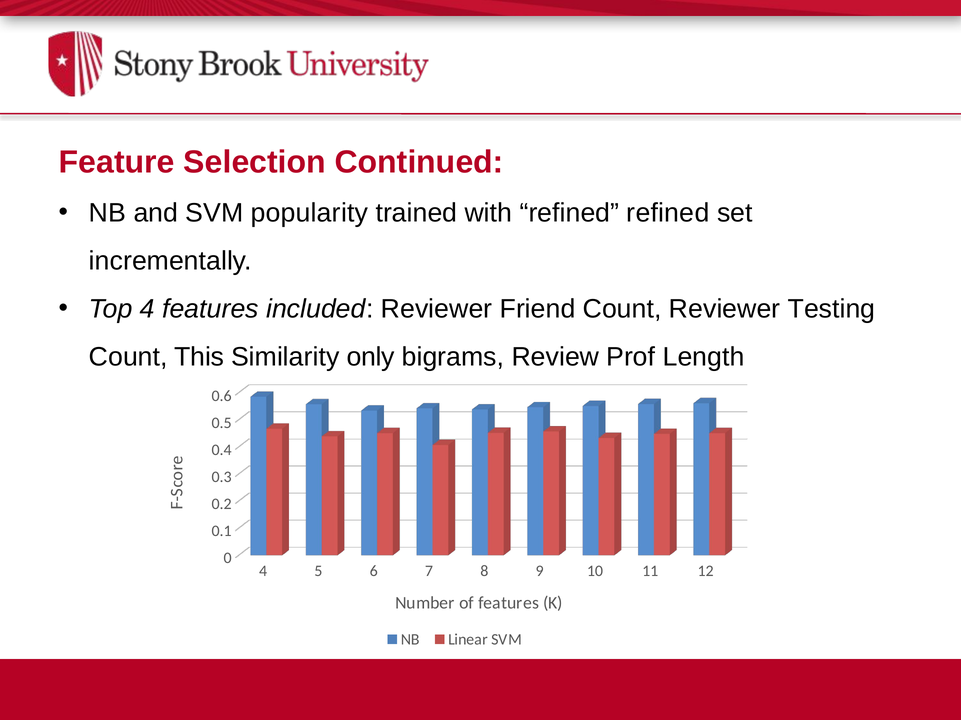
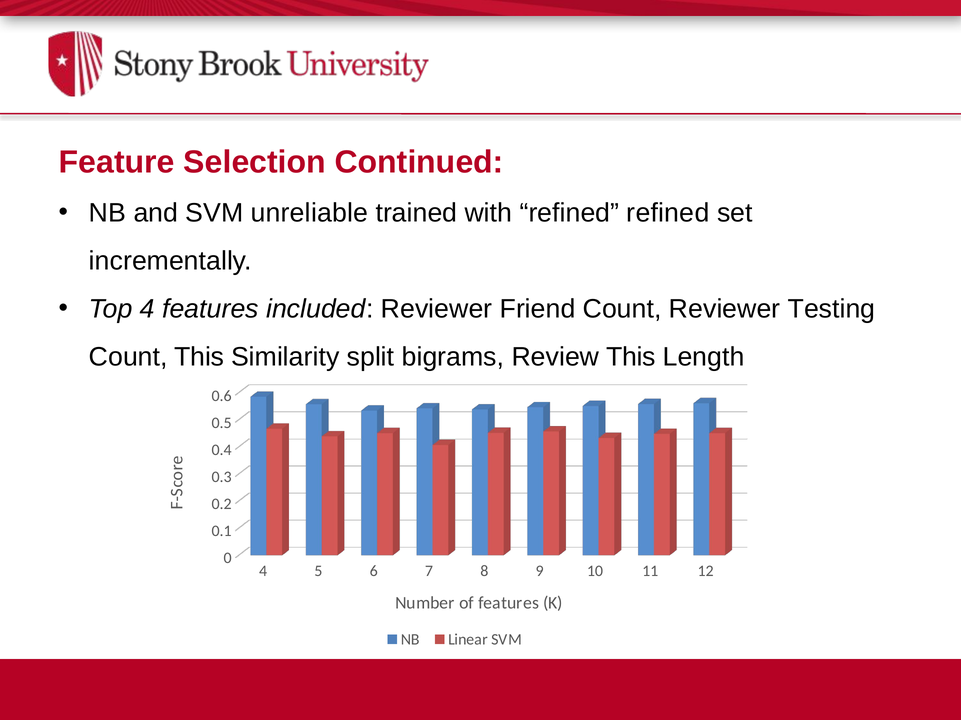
popularity: popularity -> unreliable
only: only -> split
Review Prof: Prof -> This
